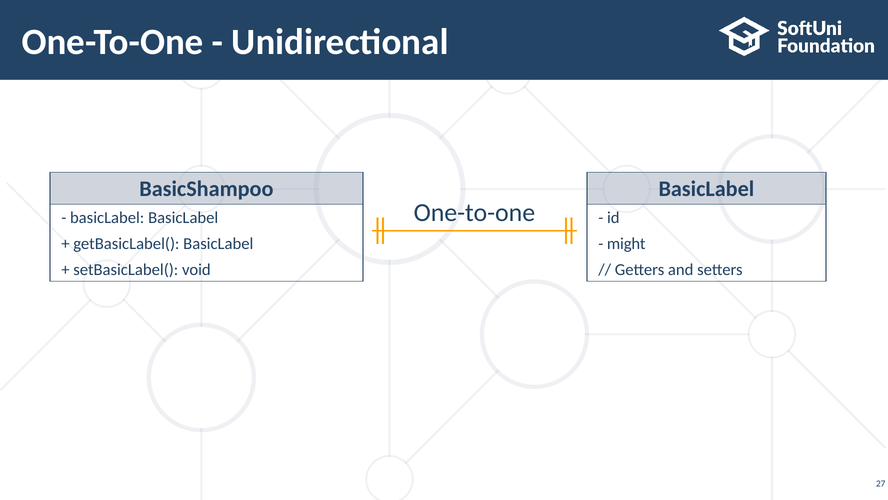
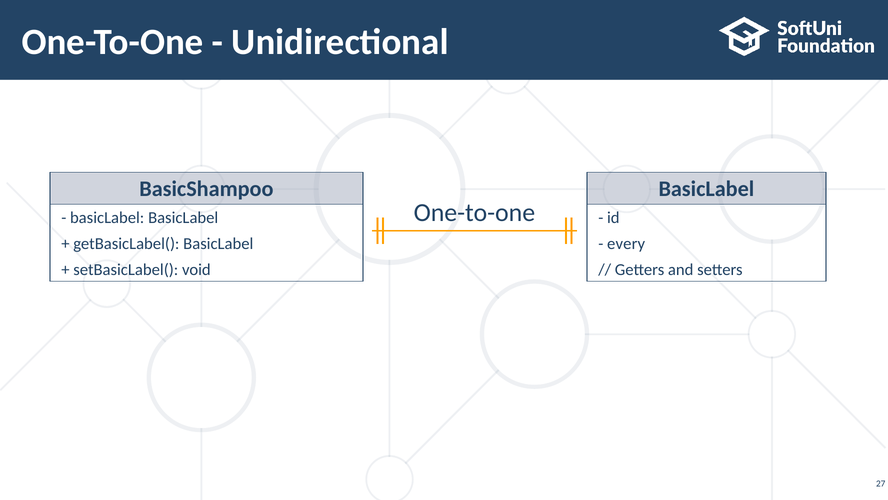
might: might -> every
